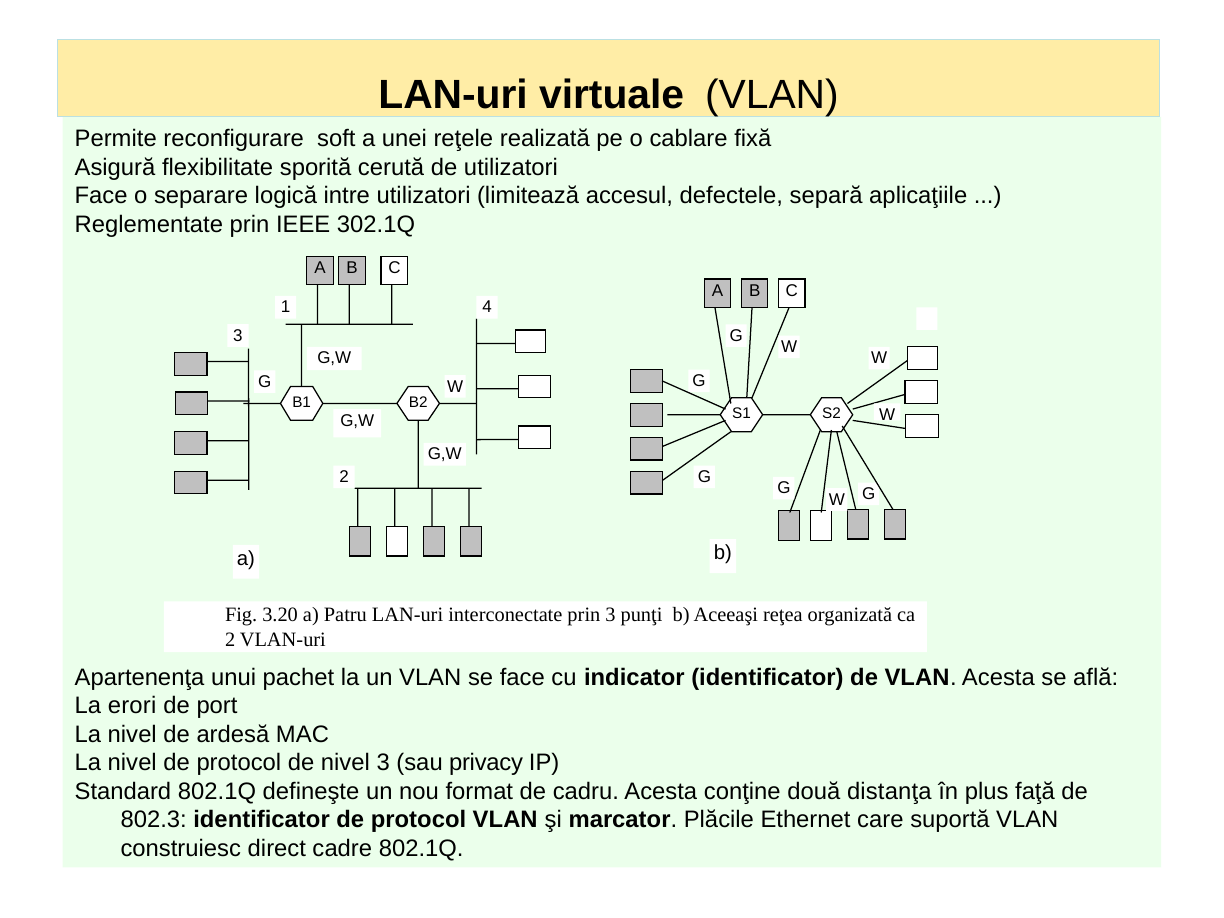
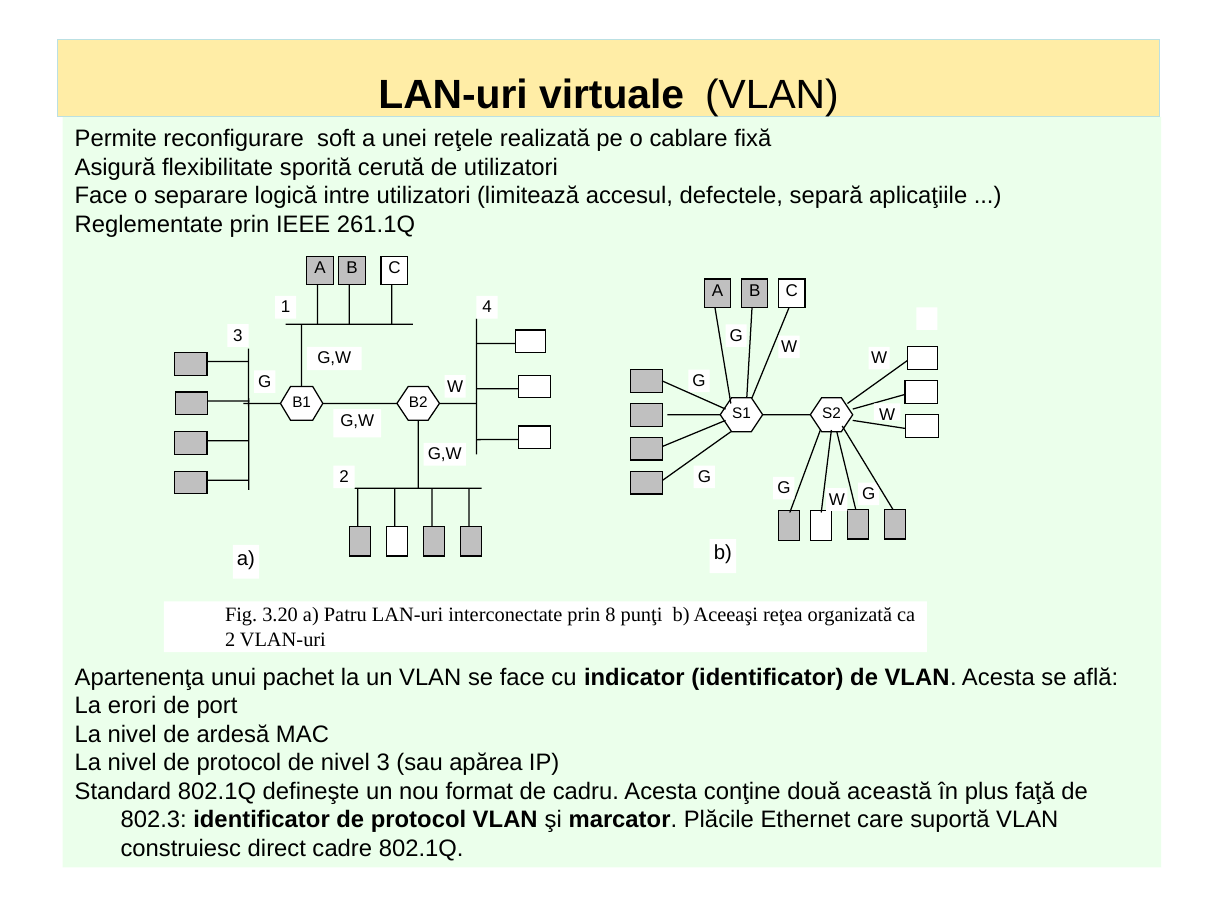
302.1Q: 302.1Q -> 261.1Q
prin 3: 3 -> 8
privacy: privacy -> apărea
distanţa: distanţa -> această
